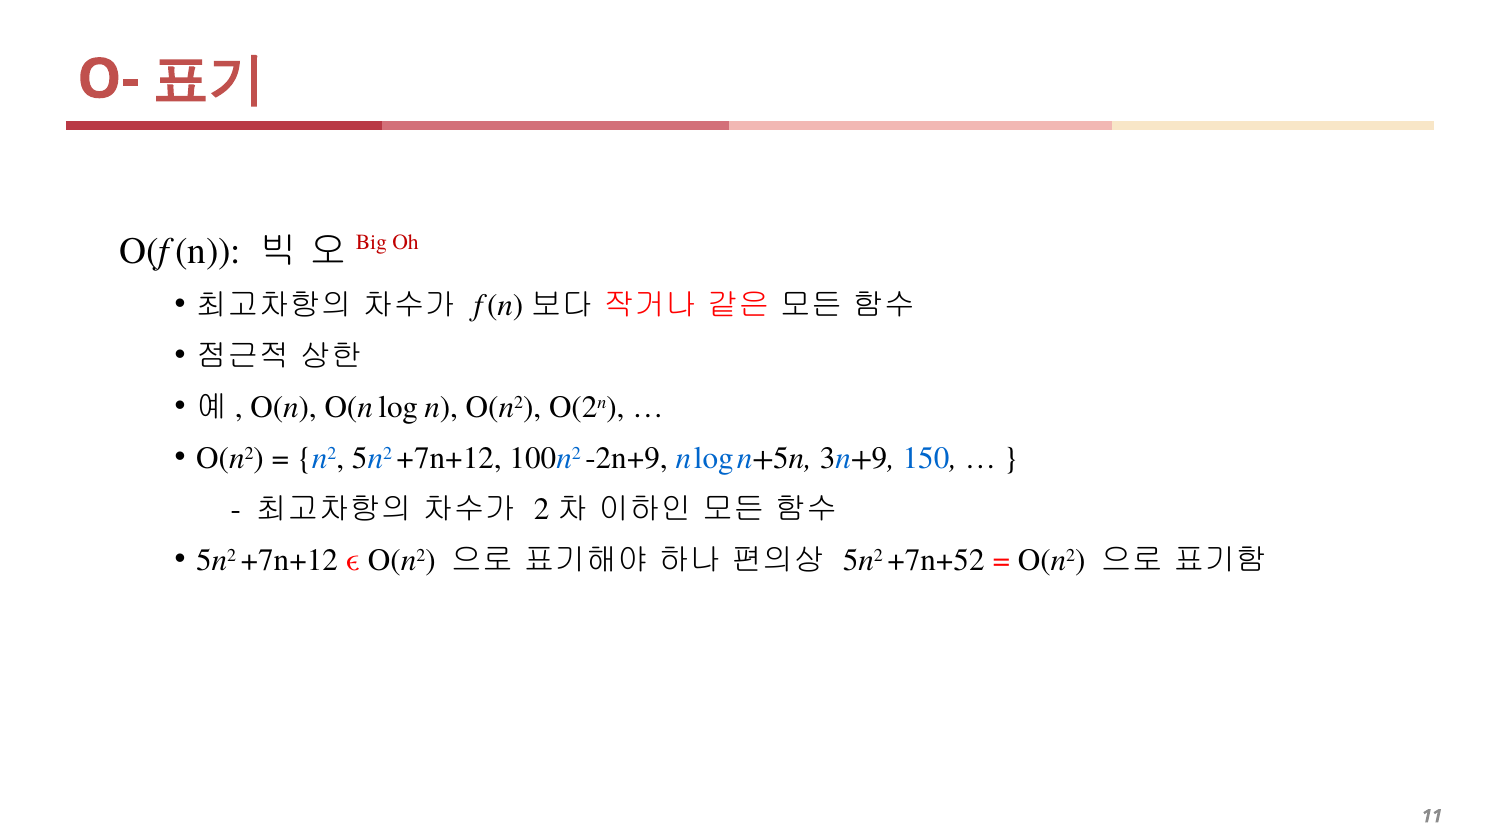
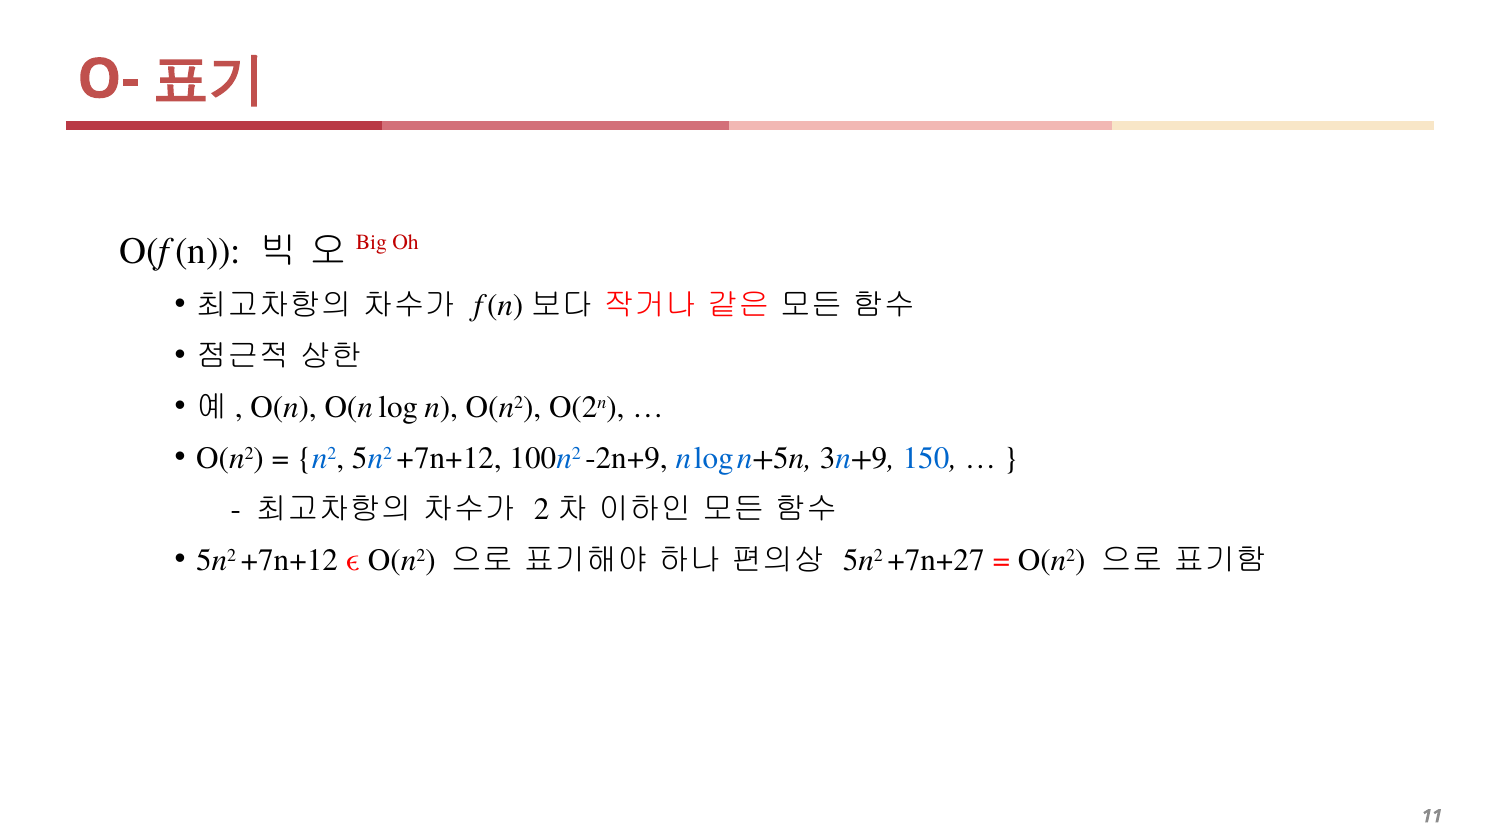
+7n+52: +7n+52 -> +7n+27
